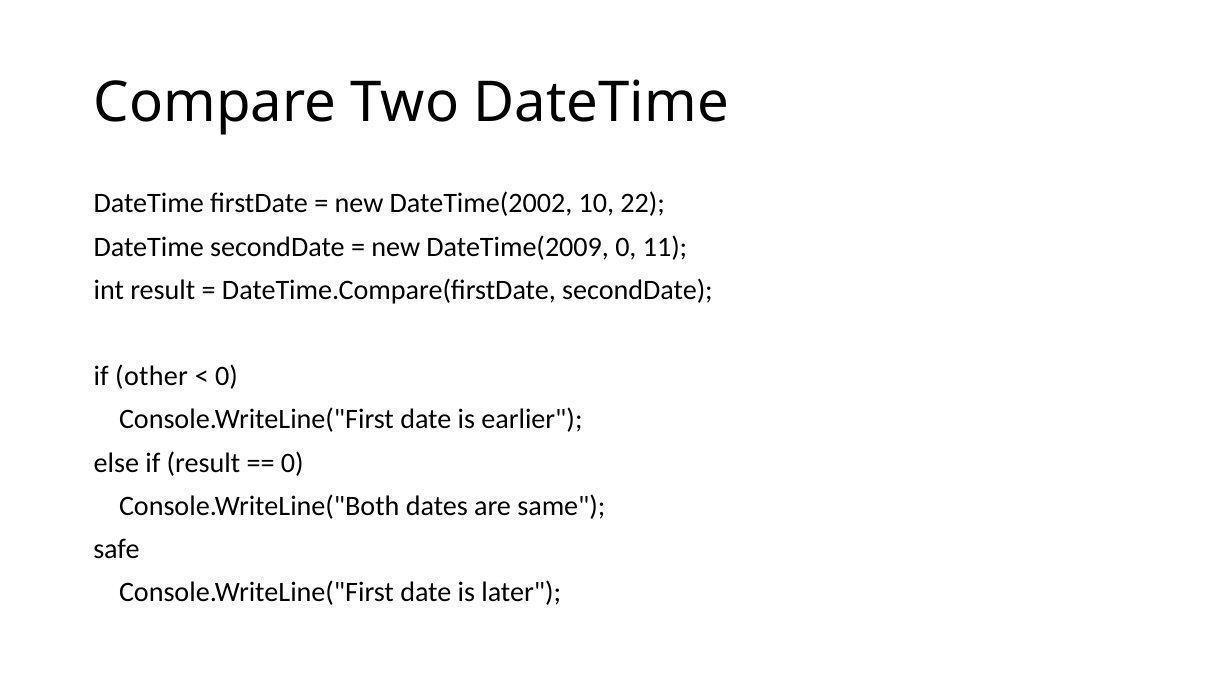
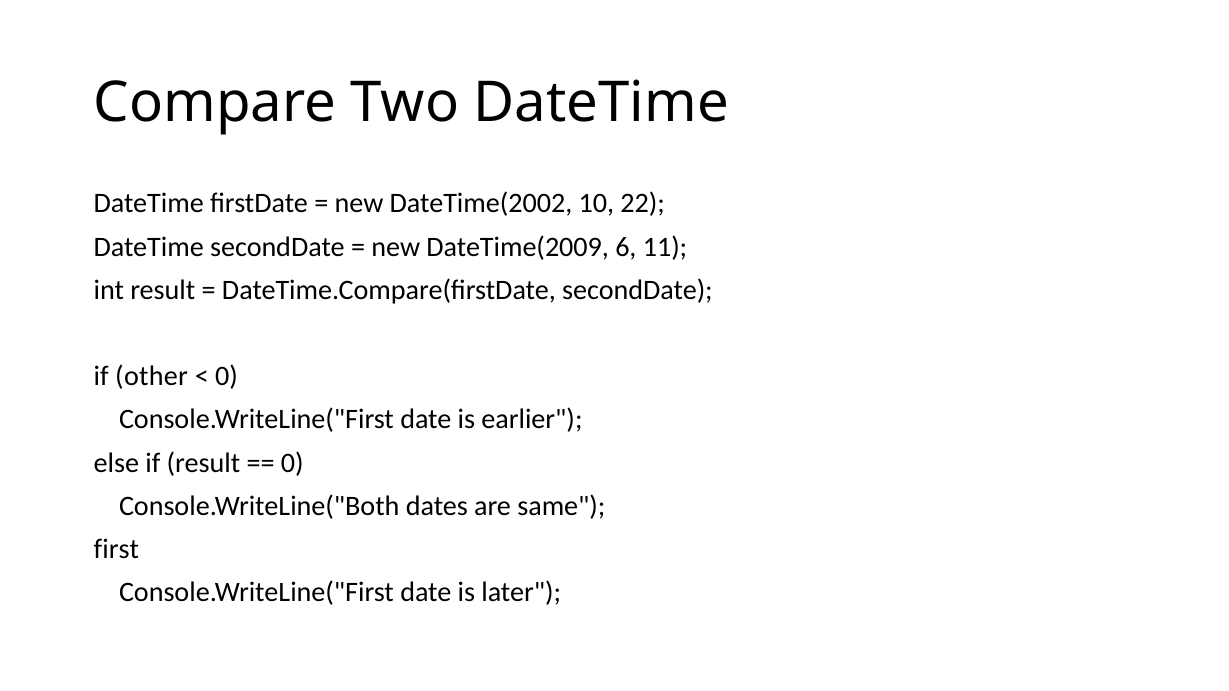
DateTime(2009 0: 0 -> 6
safe: safe -> first
